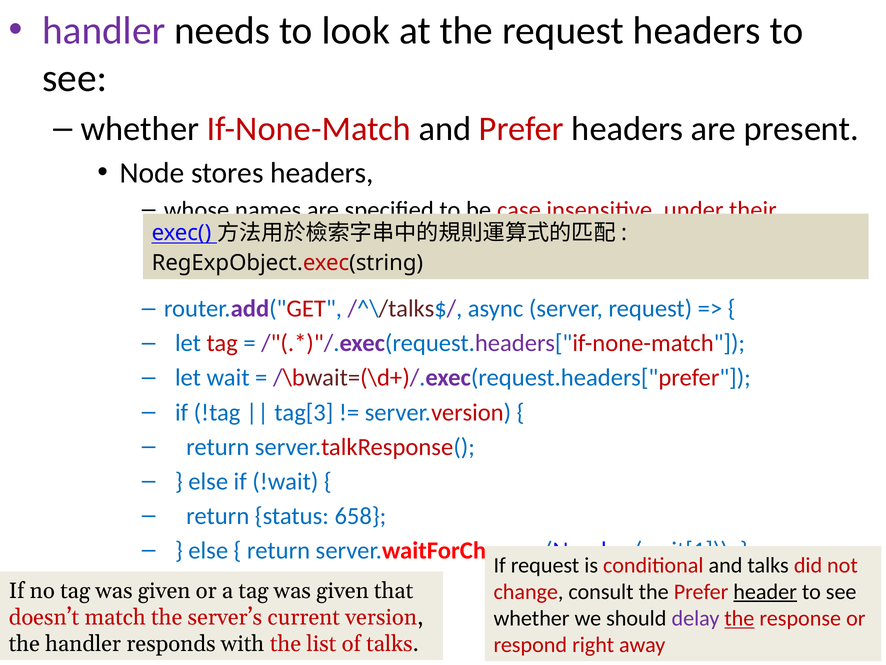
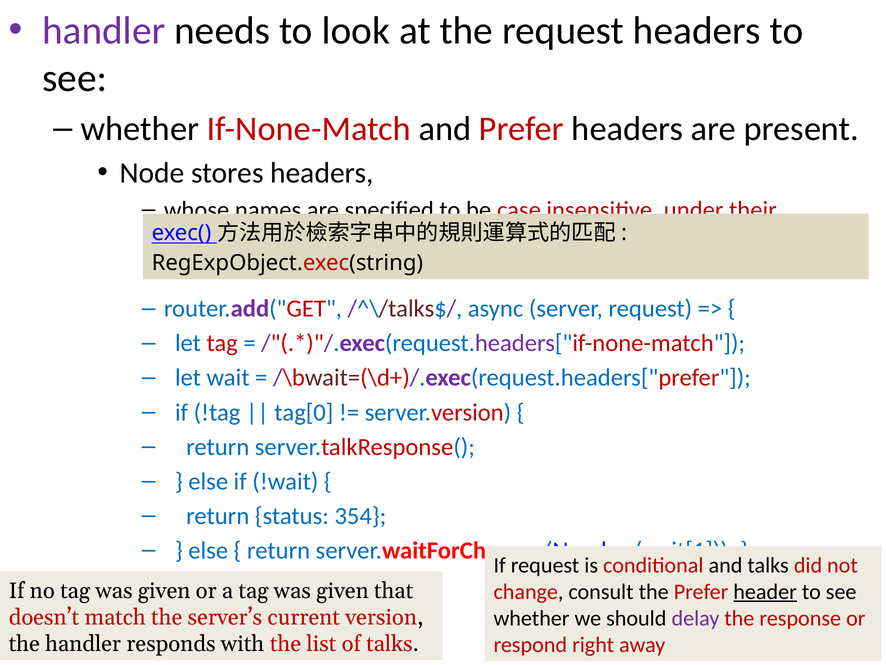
tag[3: tag[3 -> tag[0
658: 658 -> 354
the at (739, 618) underline: present -> none
